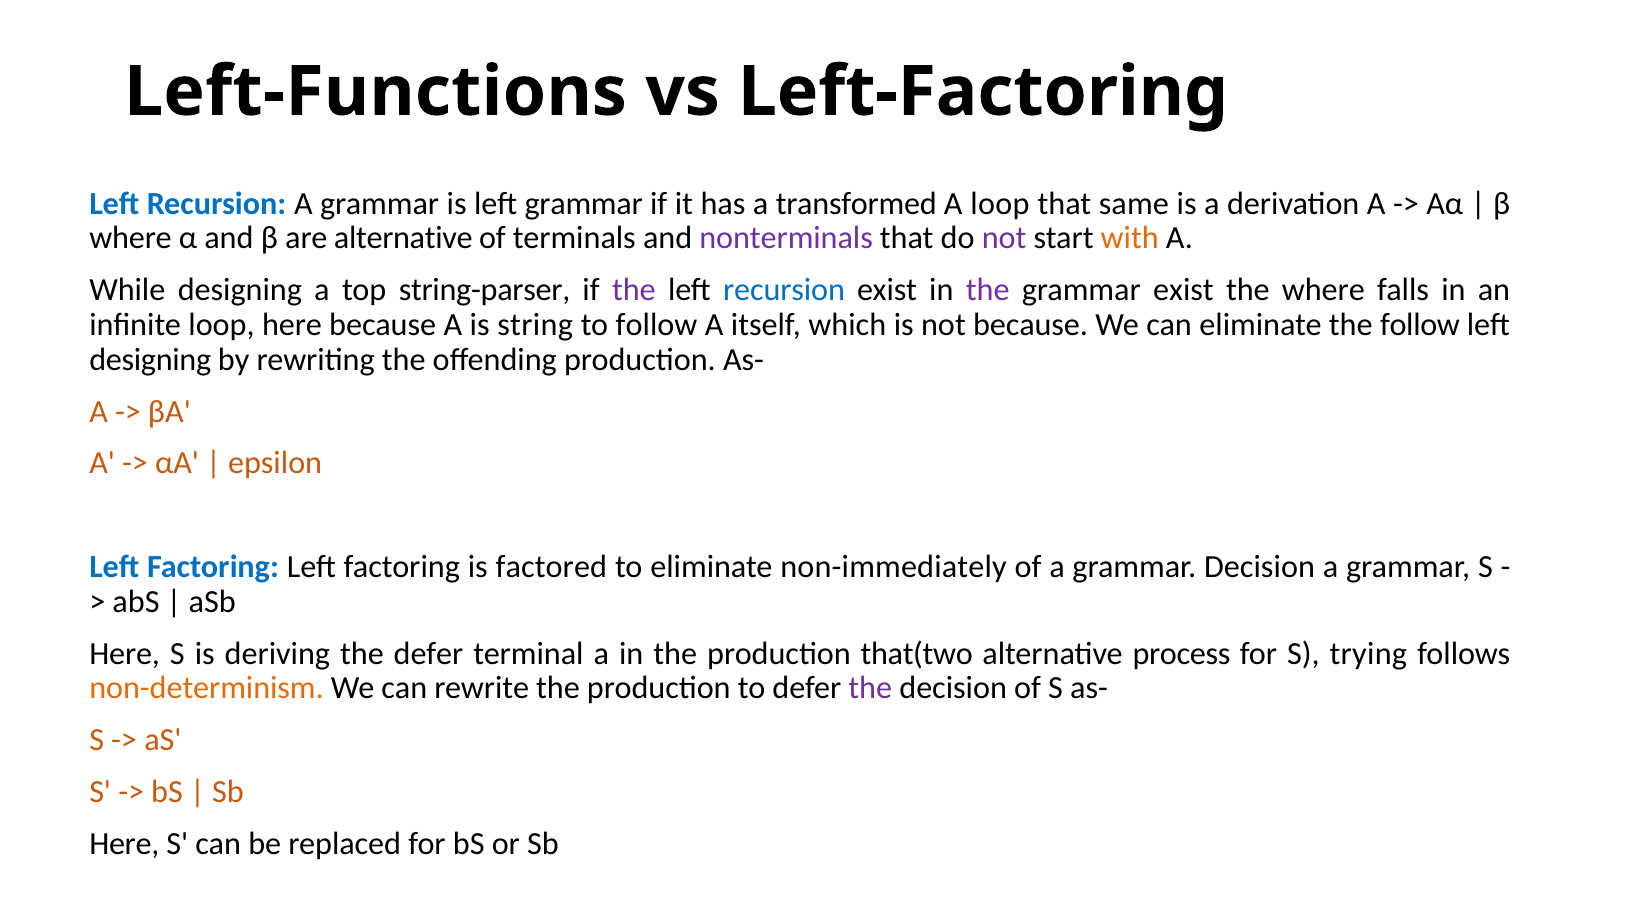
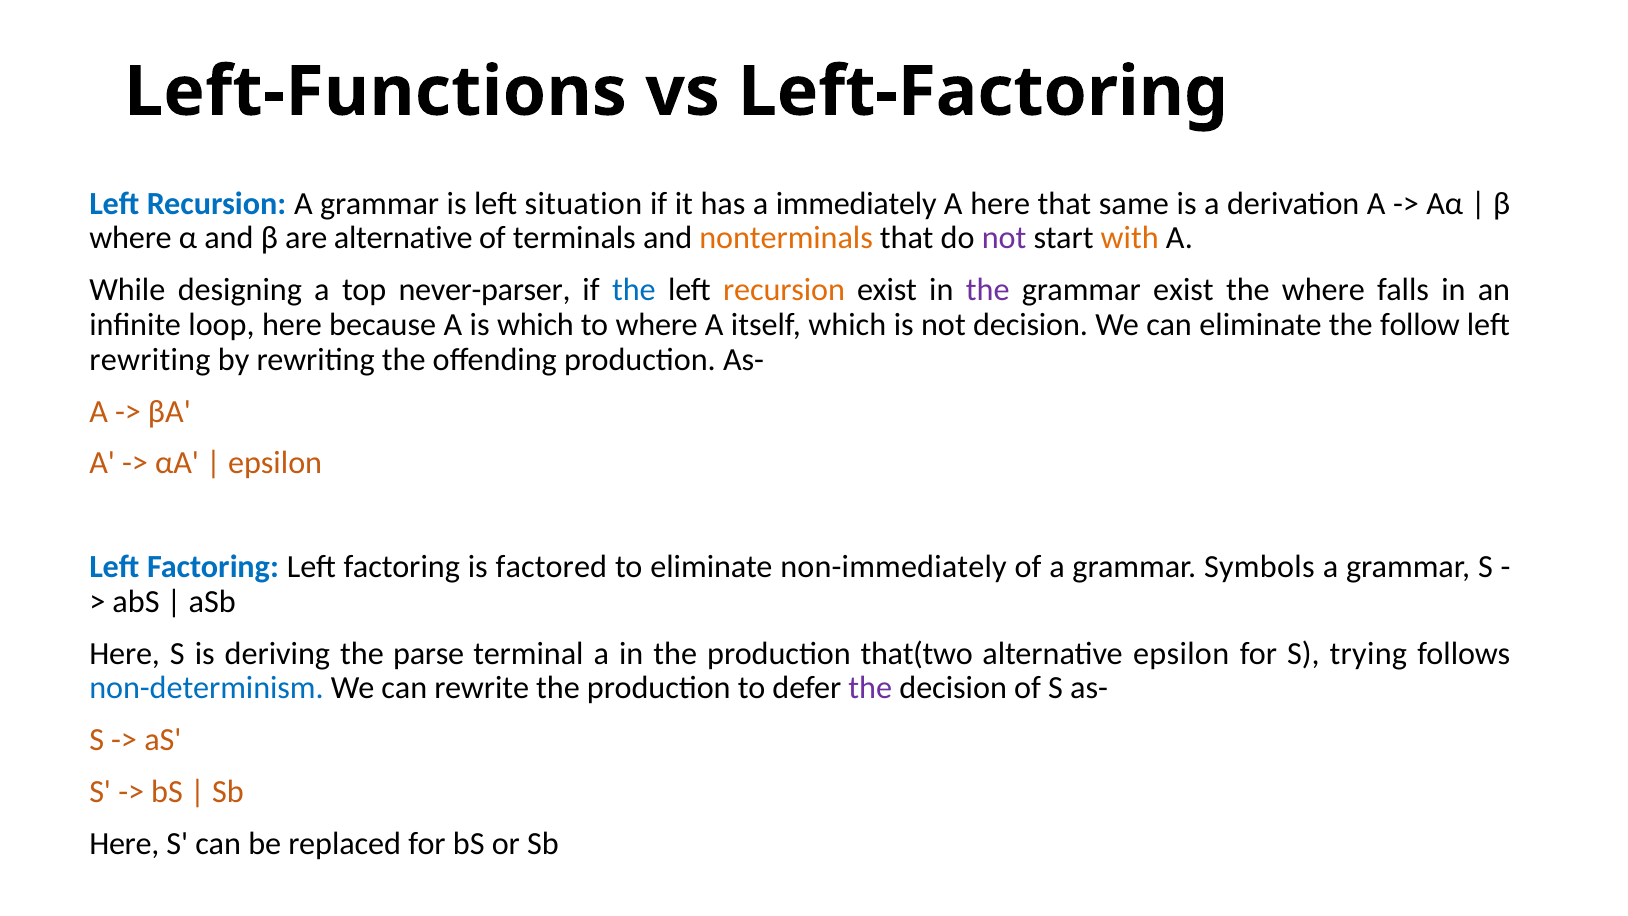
left grammar: grammar -> situation
transformed: transformed -> immediately
A loop: loop -> here
nonterminals colour: purple -> orange
string-parser: string-parser -> never-parser
the at (634, 290) colour: purple -> blue
recursion at (784, 290) colour: blue -> orange
is string: string -> which
to follow: follow -> where
not because: because -> decision
designing at (150, 360): designing -> rewriting
grammar Decision: Decision -> Symbols
the defer: defer -> parse
alternative process: process -> epsilon
non-determinism colour: orange -> blue
